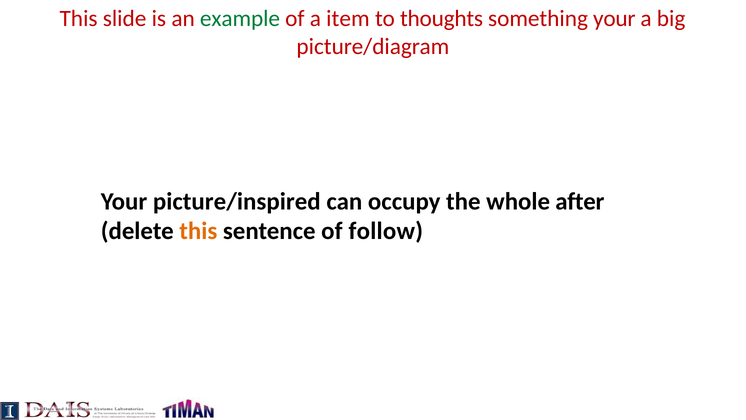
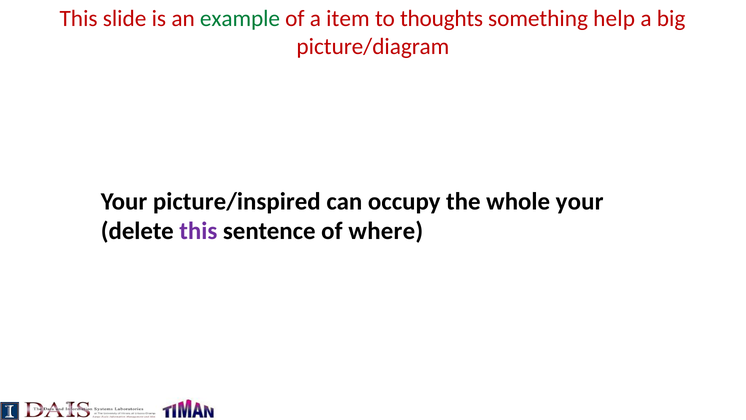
something your: your -> help
whole after: after -> your
this at (198, 231) colour: orange -> purple
follow: follow -> where
